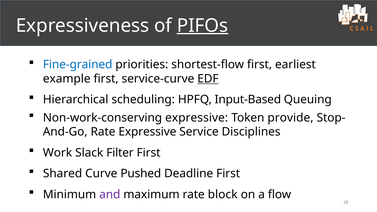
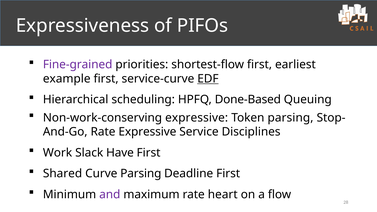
PIFOs underline: present -> none
Fine-grained colour: blue -> purple
Input-Based: Input-Based -> Done-Based
Token provide: provide -> parsing
Filter: Filter -> Have
Curve Pushed: Pushed -> Parsing
block: block -> heart
